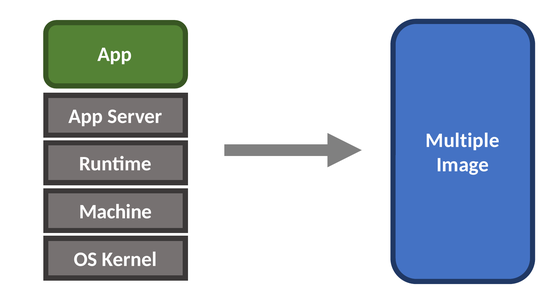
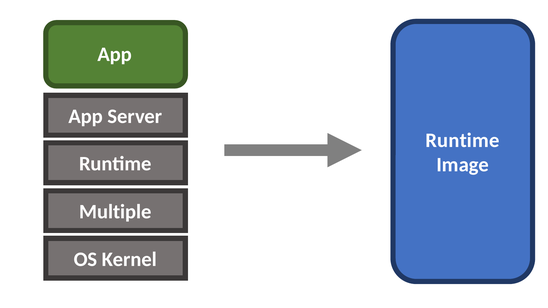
Multiple at (462, 140): Multiple -> Runtime
Machine: Machine -> Multiple
